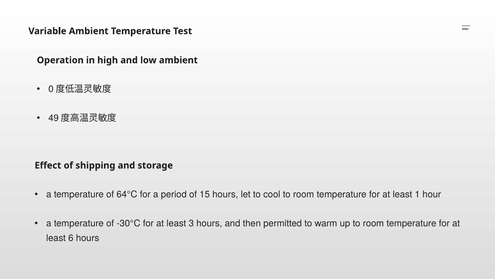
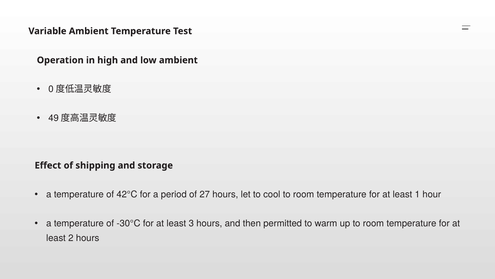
64°C: 64°C -> 42°C
15: 15 -> 27
6: 6 -> 2
